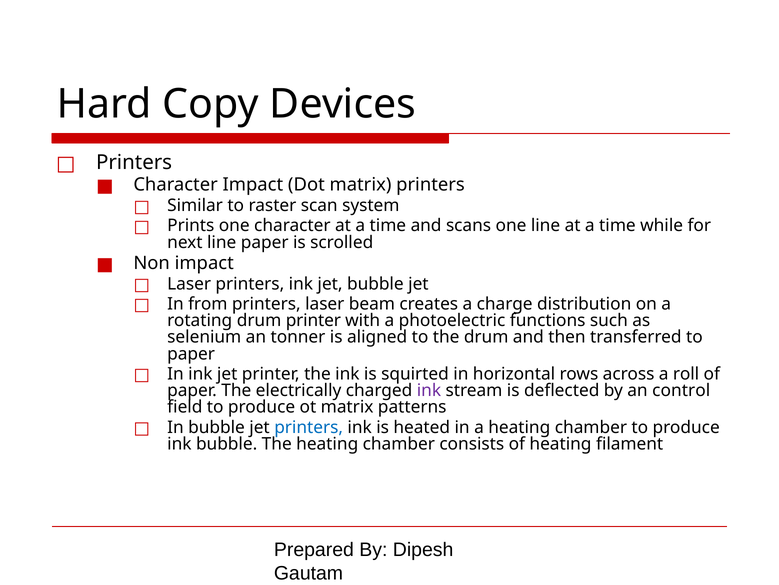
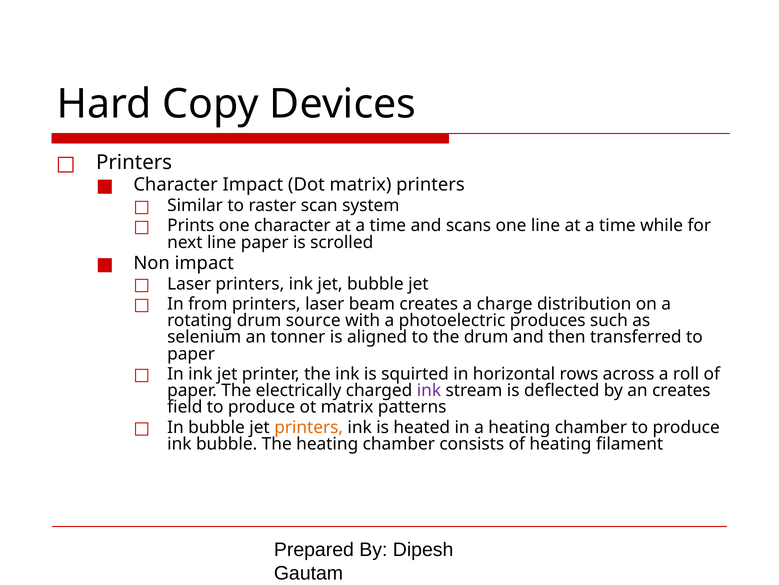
drum printer: printer -> source
functions: functions -> produces
an control: control -> creates
printers at (309, 427) colour: blue -> orange
